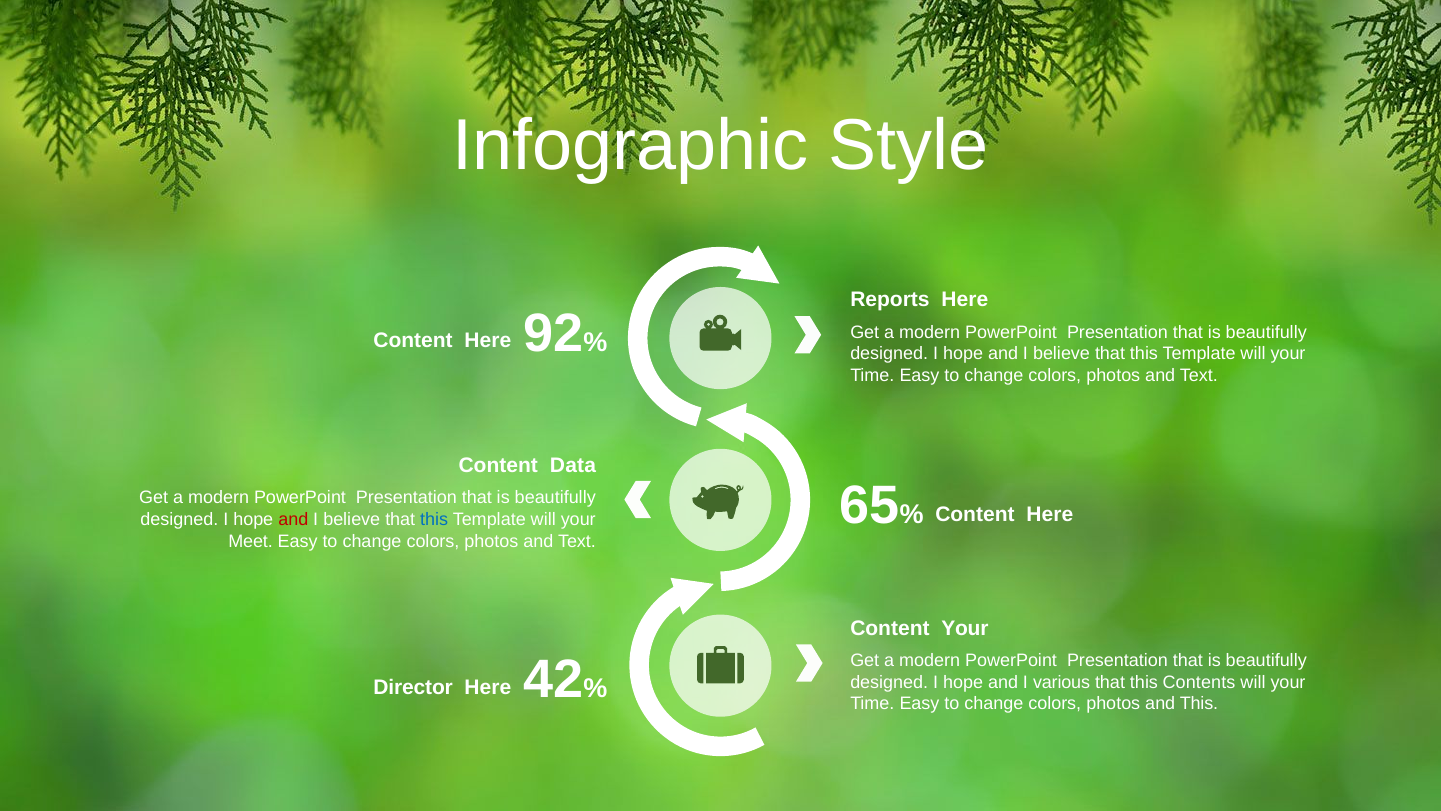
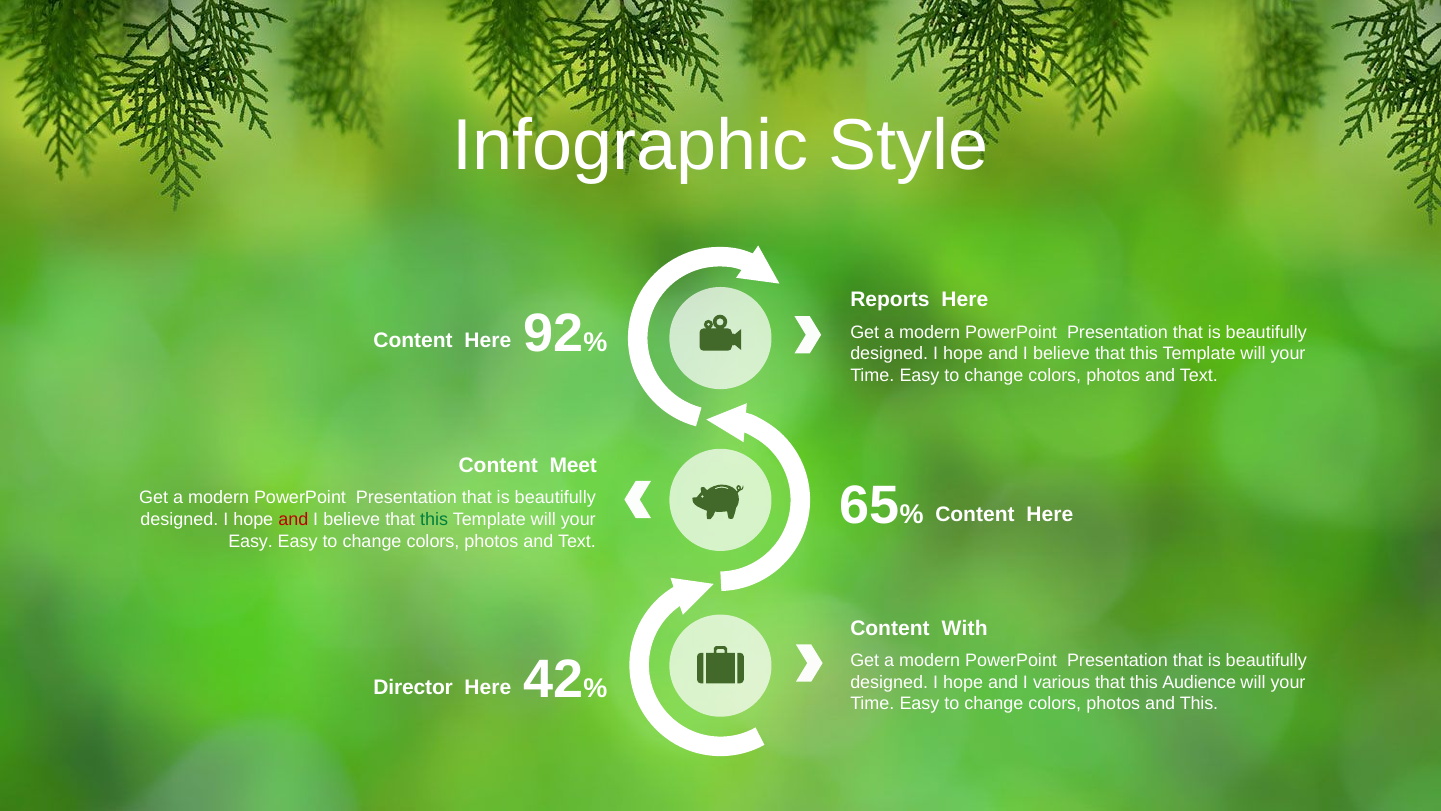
Data: Data -> Meet
this at (434, 519) colour: blue -> green
Meet at (251, 541): Meet -> Easy
Content Your: Your -> With
Contents: Contents -> Audience
